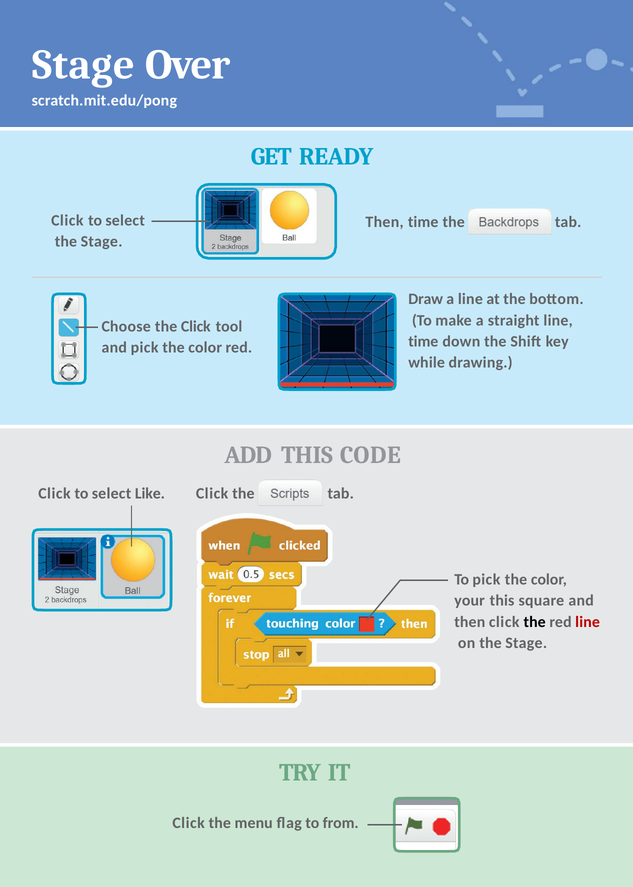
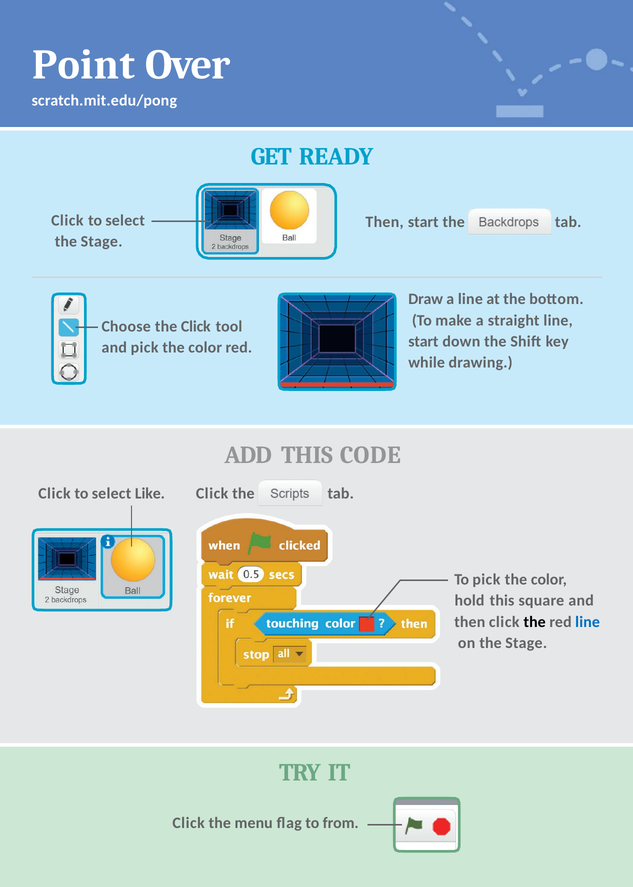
Stage at (84, 65): Stage -> Point
Then time: time -> start
time at (423, 341): time -> start
your: your -> hold
line at (588, 621) colour: red -> blue
